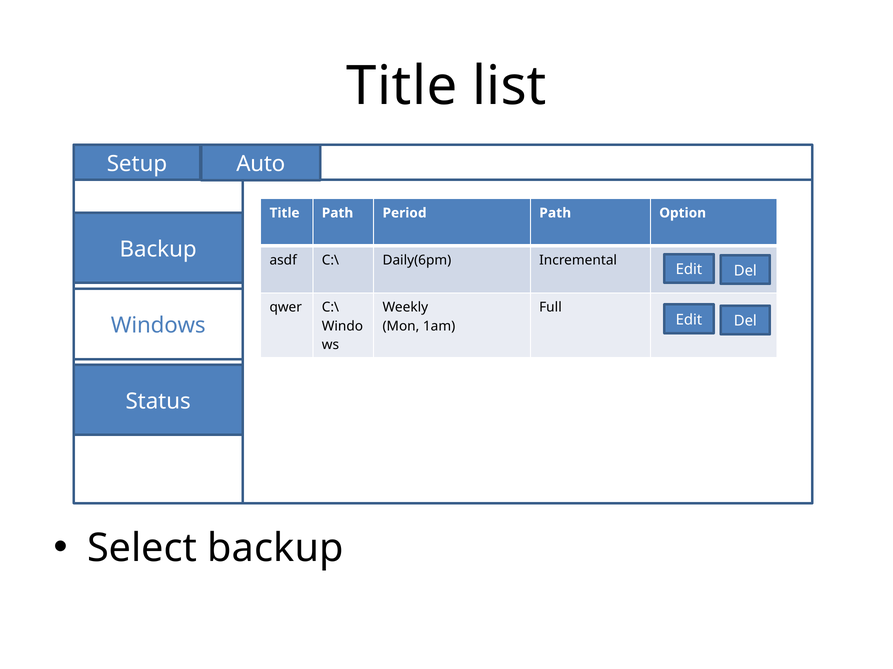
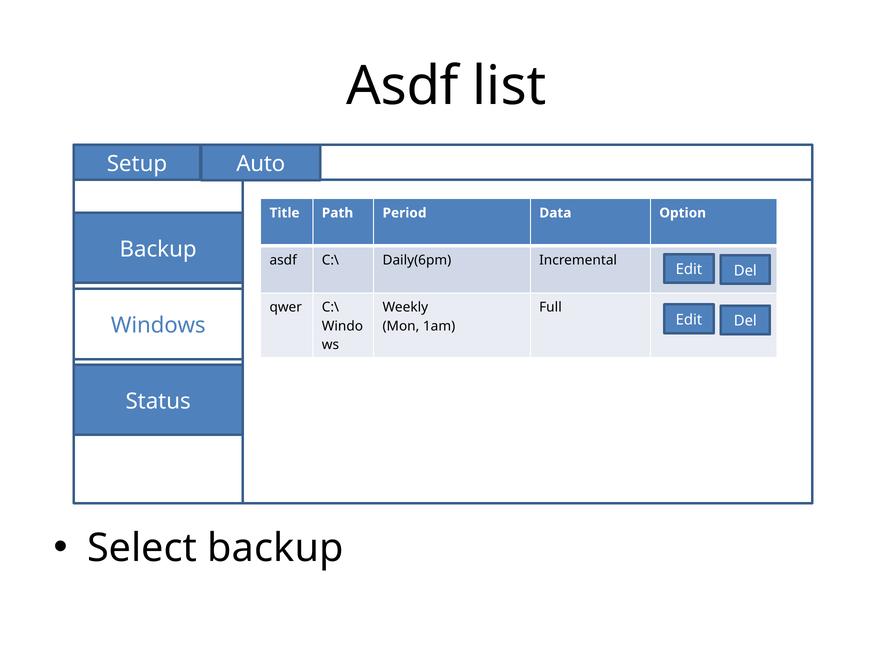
Title at (402, 86): Title -> Asdf
Period Path: Path -> Data
